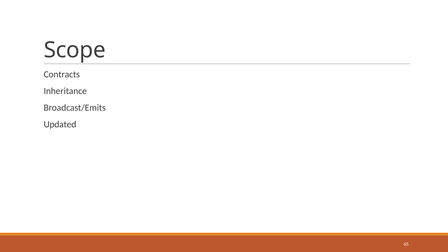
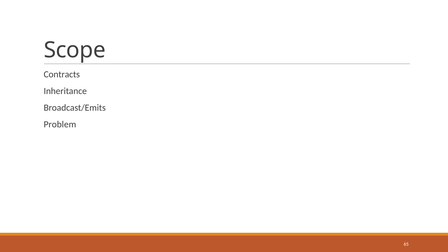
Updated: Updated -> Problem
